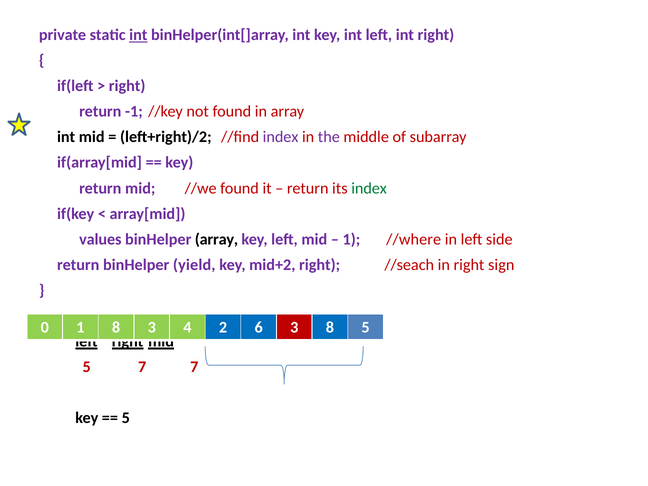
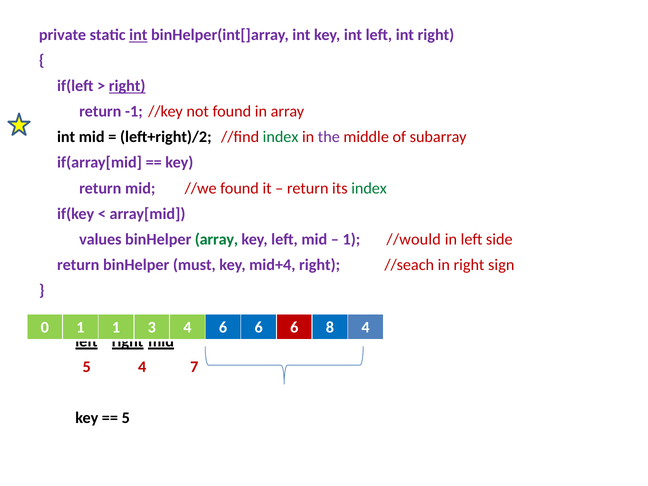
right at (127, 86) underline: none -> present
index at (281, 137) colour: purple -> green
array at (216, 239) colour: black -> green
//where: //where -> //would
yield: yield -> must
mid+2: mid+2 -> mid+4
1 8: 8 -> 1
4 2: 2 -> 6
3 at (294, 327): 3 -> 6
8 5: 5 -> 4
5 7: 7 -> 4
